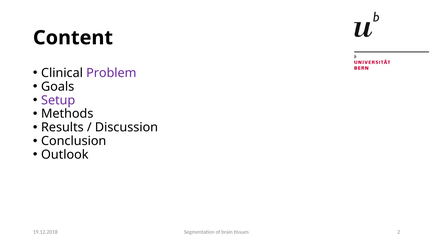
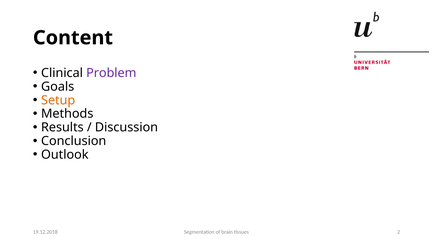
Setup colour: purple -> orange
